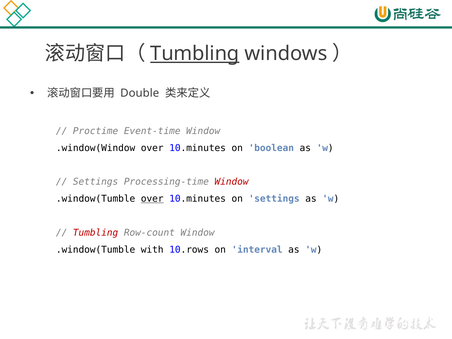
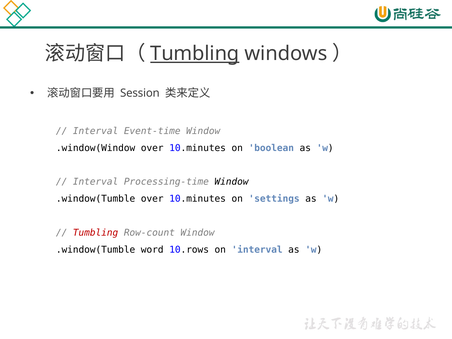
Double: Double -> Session
Proctime at (96, 131): Proctime -> Interval
Settings at (96, 182): Settings -> Interval
Window at (232, 182) colour: red -> black
over at (152, 199) underline: present -> none
with: with -> word
